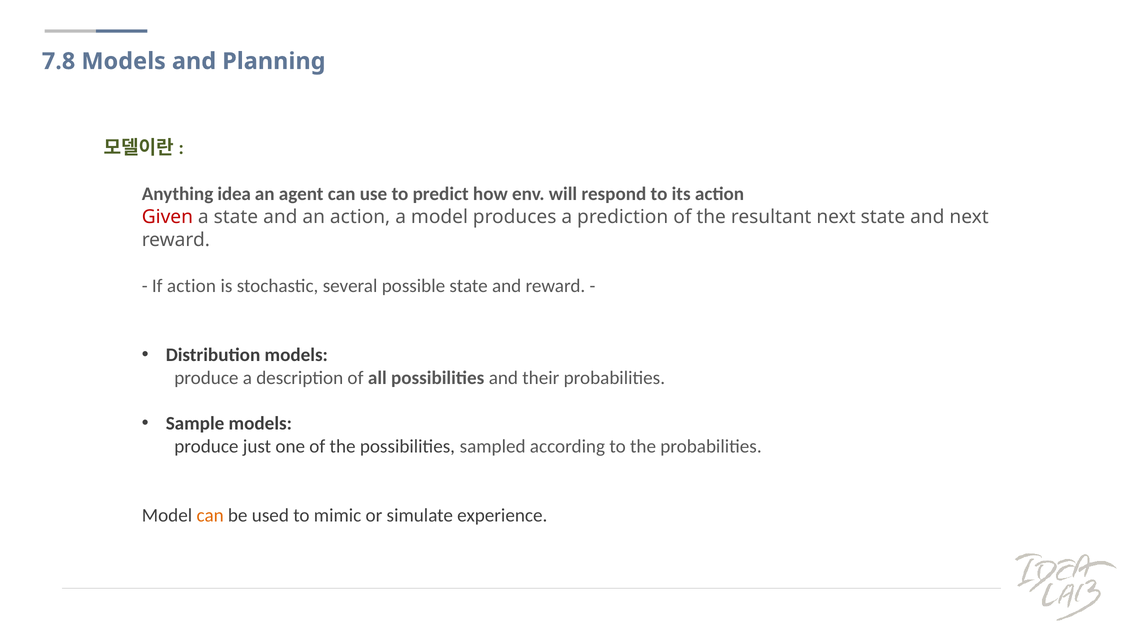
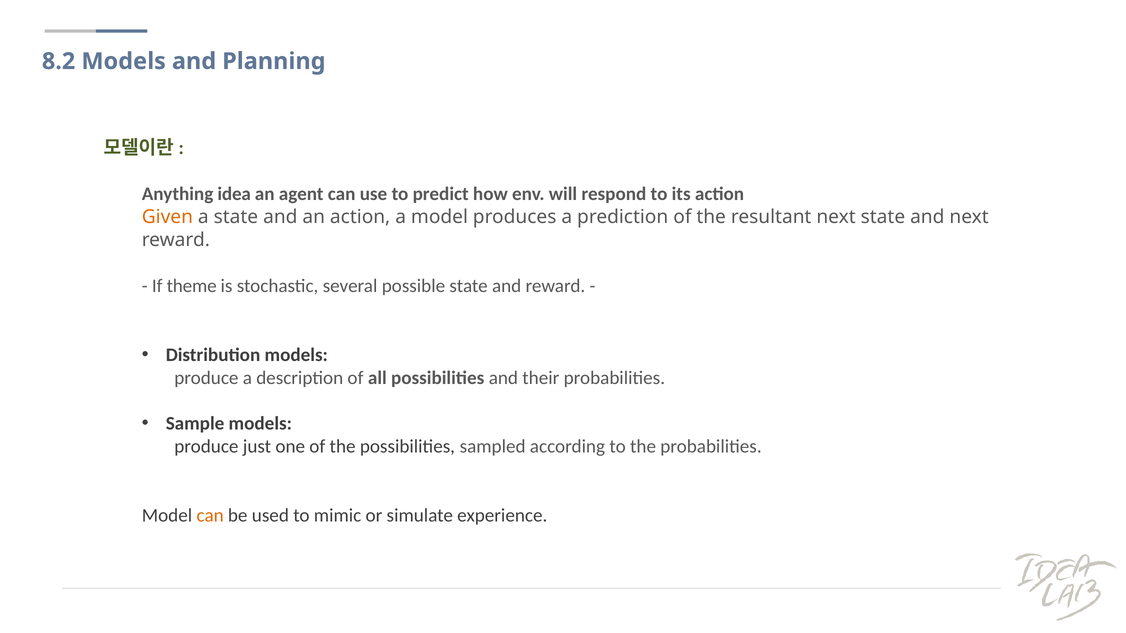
7.8: 7.8 -> 8.2
Given colour: red -> orange
If action: action -> theme
